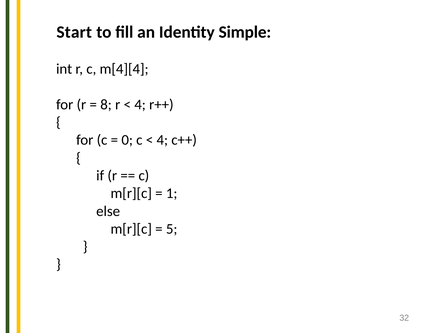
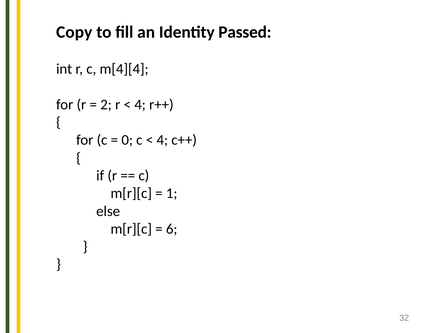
Start: Start -> Copy
Simple: Simple -> Passed
8: 8 -> 2
5: 5 -> 6
